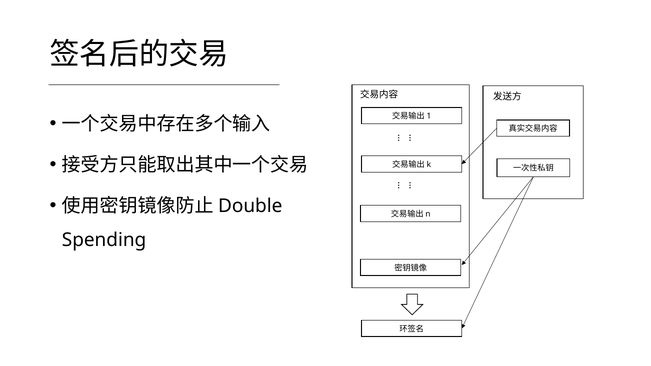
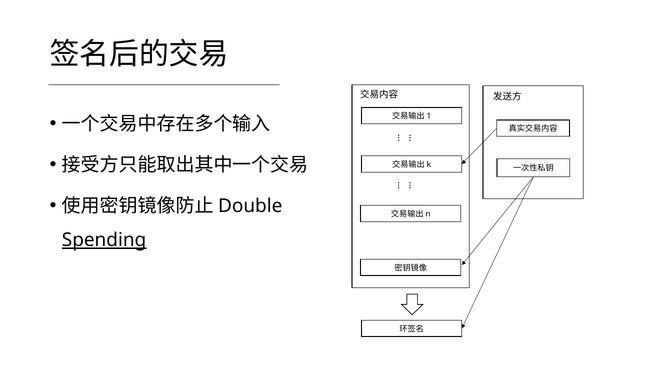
Spending underline: none -> present
